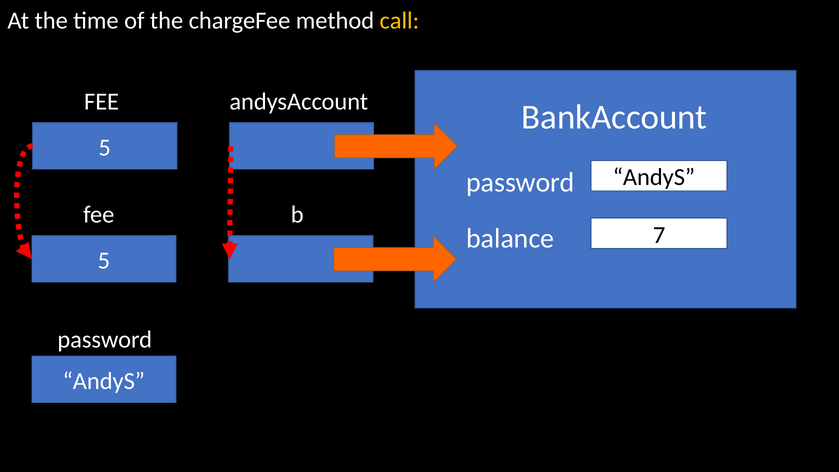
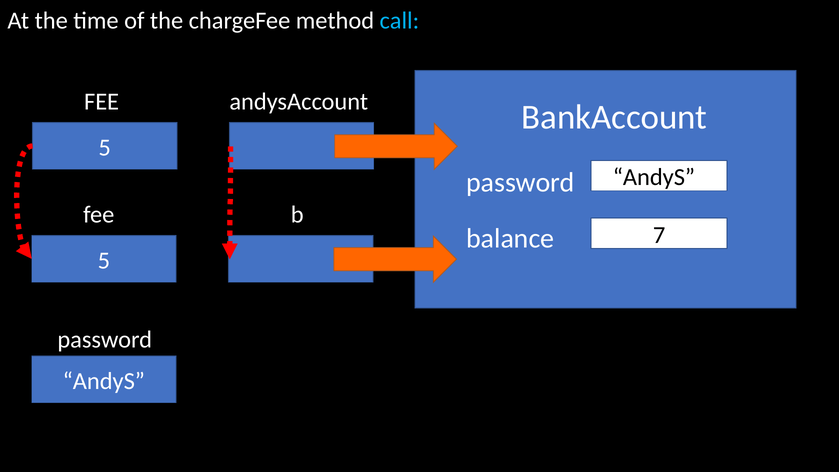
call colour: yellow -> light blue
